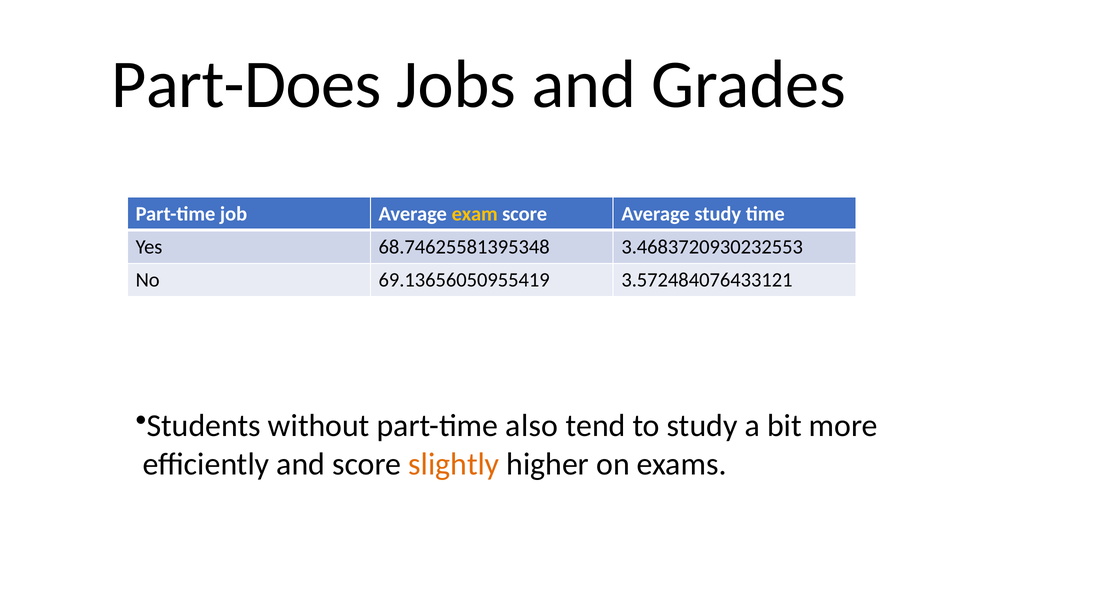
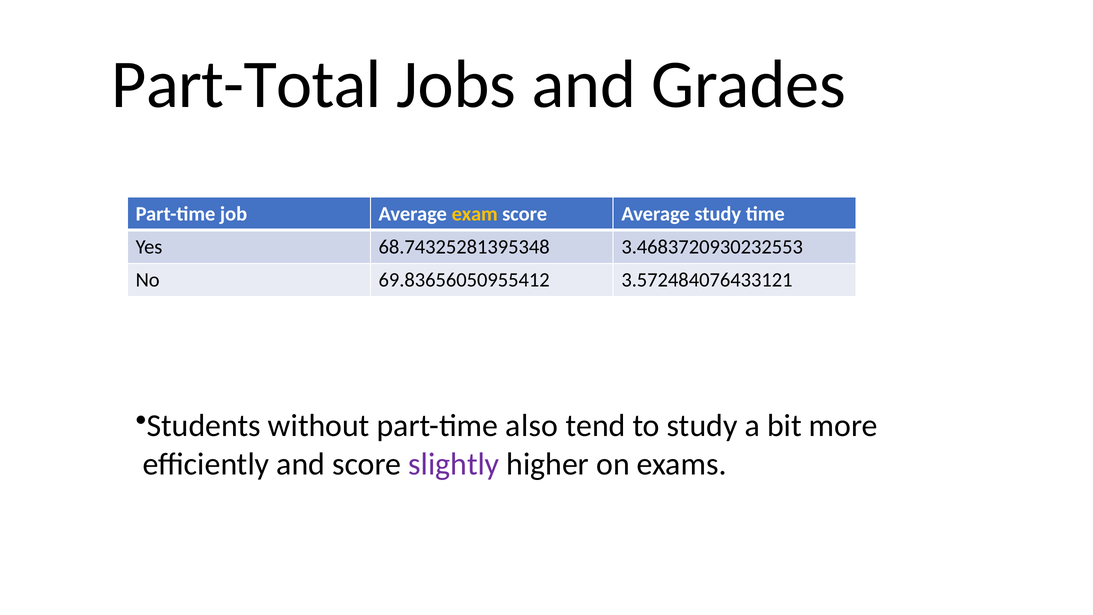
Part-Does: Part-Does -> Part-Total
68.74625581395348: 68.74625581395348 -> 68.74325281395348
69.13656050955419: 69.13656050955419 -> 69.83656050955412
slightly colour: orange -> purple
